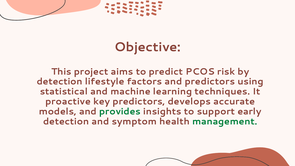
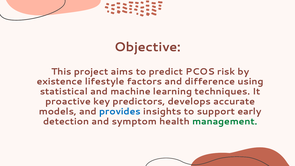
detection at (60, 82): detection -> existence
and predictors: predictors -> difference
provides colour: green -> blue
